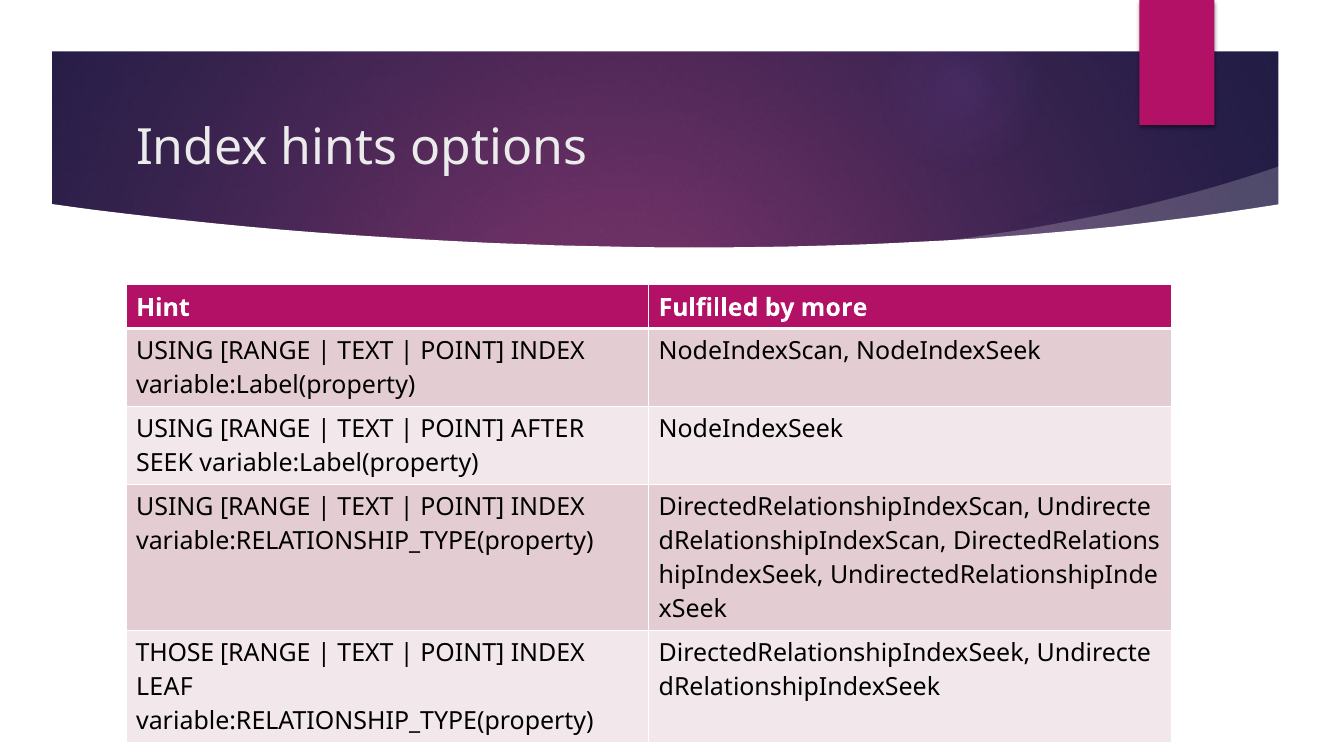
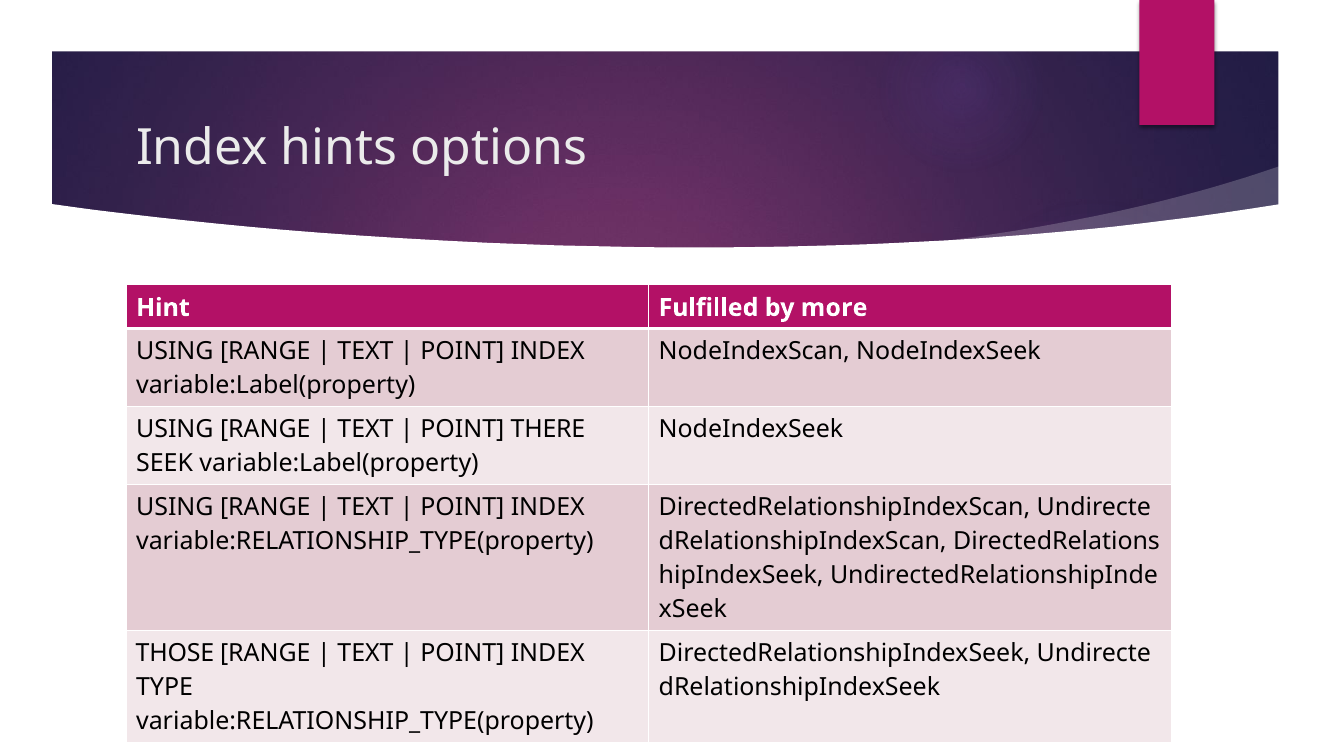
AFTER: AFTER -> THERE
LEAF: LEAF -> TYPE
